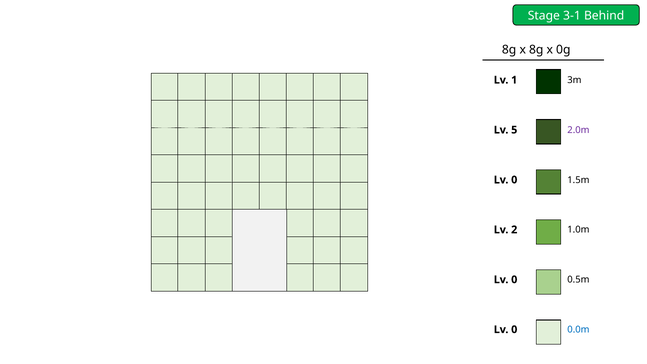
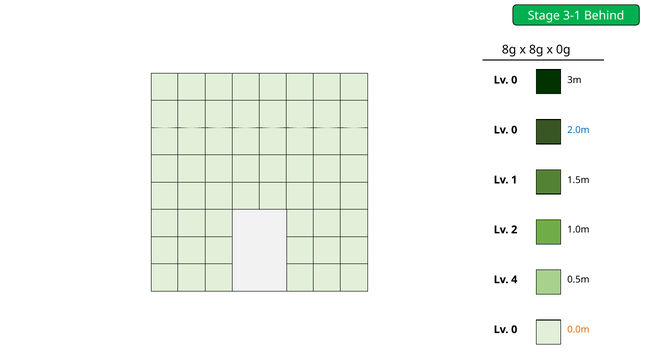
1 at (514, 80): 1 -> 0
2.0m colour: purple -> blue
5 at (514, 130): 5 -> 0
0 at (514, 180): 0 -> 1
0 at (514, 280): 0 -> 4
0.0m colour: blue -> orange
